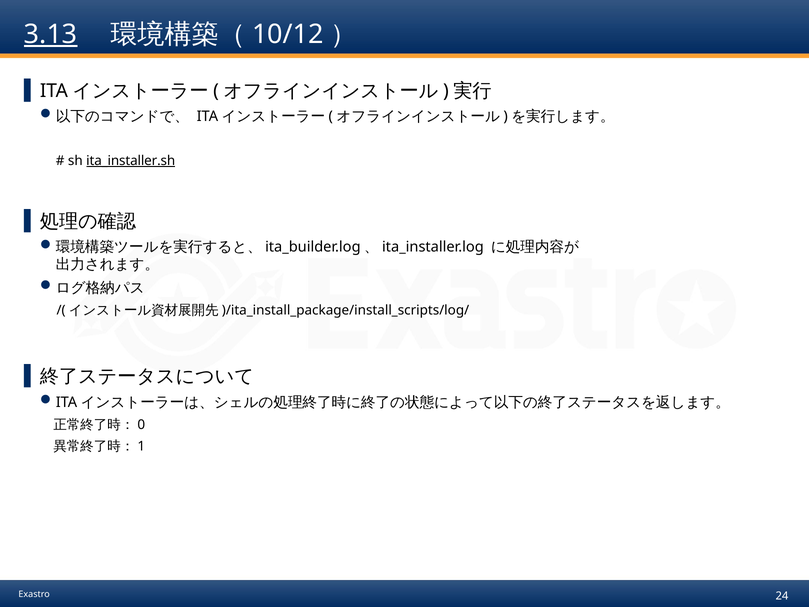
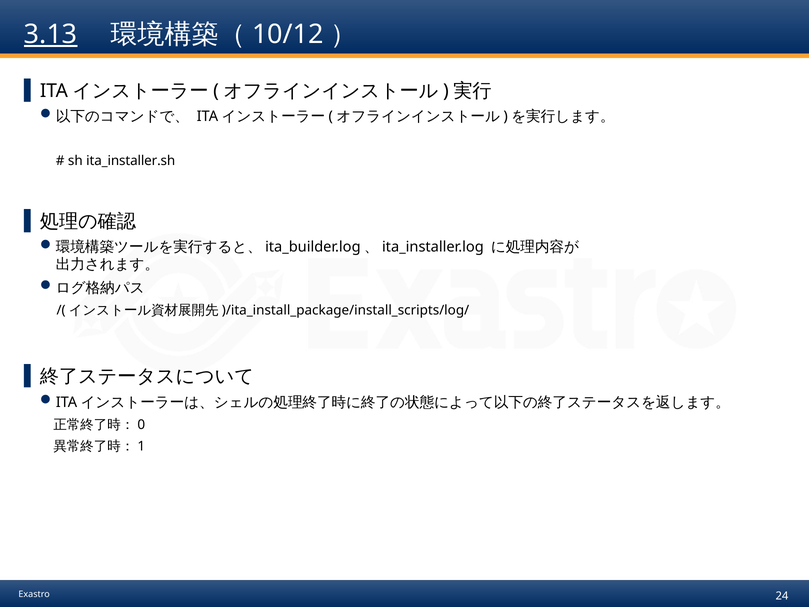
ita_installer.sh underline: present -> none
